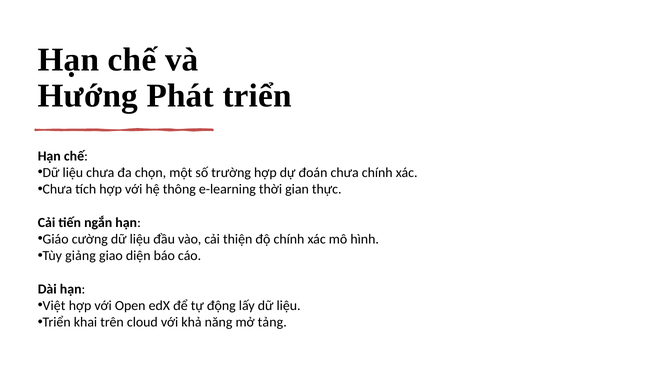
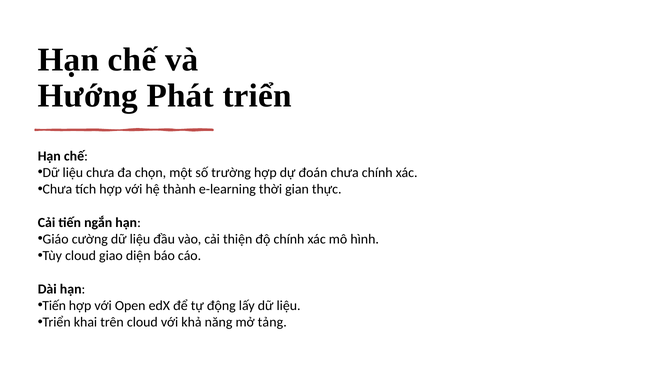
thông: thông -> thành
Tùy giảng: giảng -> cloud
Việt at (54, 306): Việt -> Tiến
